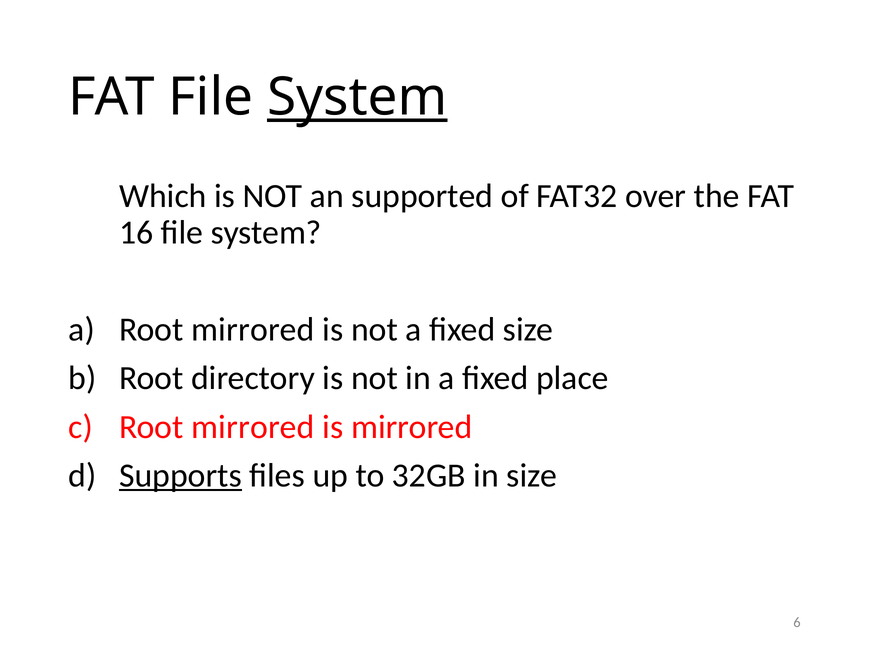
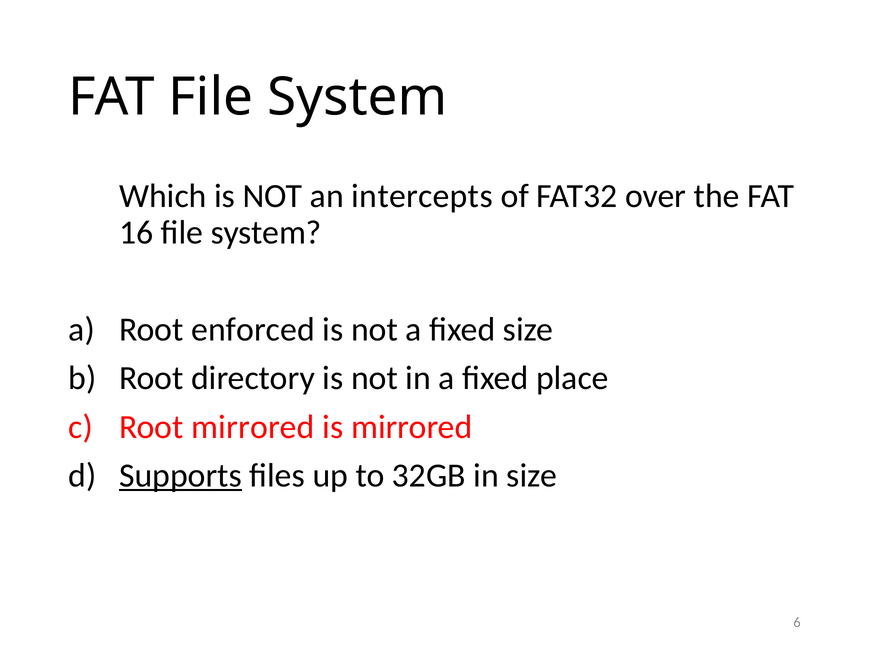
System at (357, 97) underline: present -> none
supported: supported -> intercepts
a Root mirrored: mirrored -> enforced
